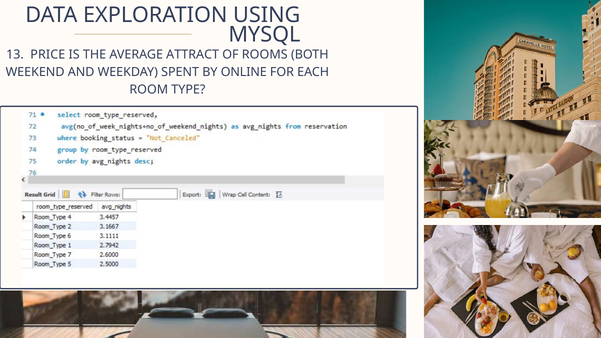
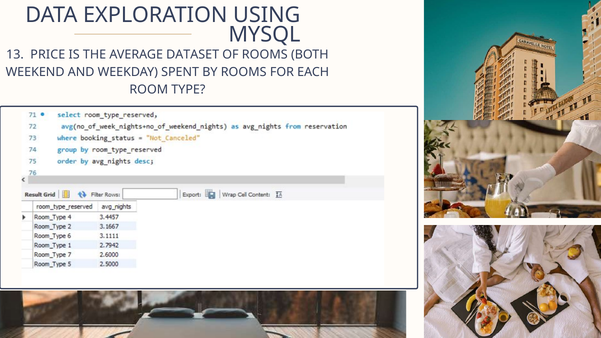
ATTRACT: ATTRACT -> DATASET
BY ONLINE: ONLINE -> ROOMS
